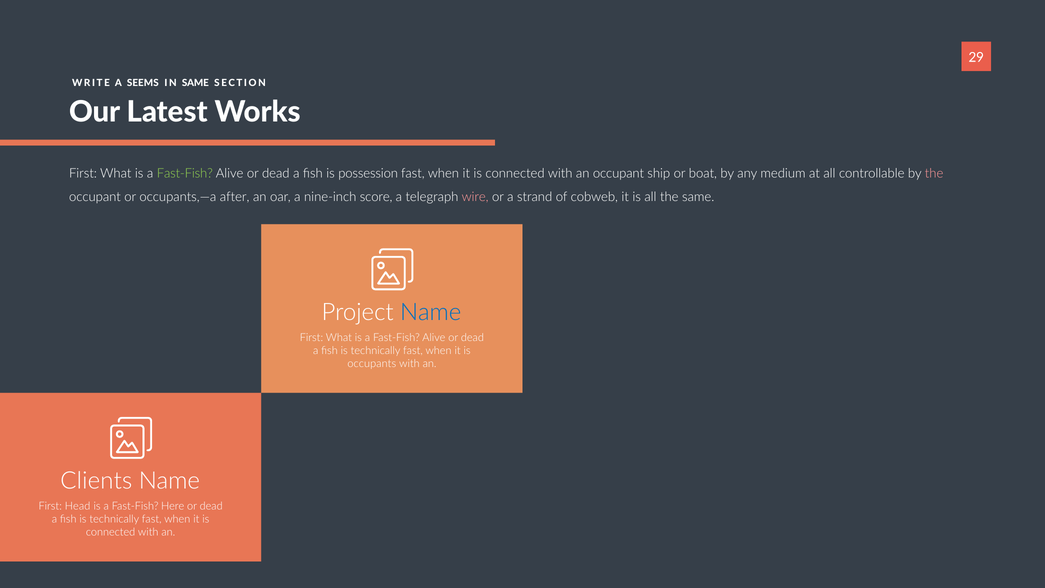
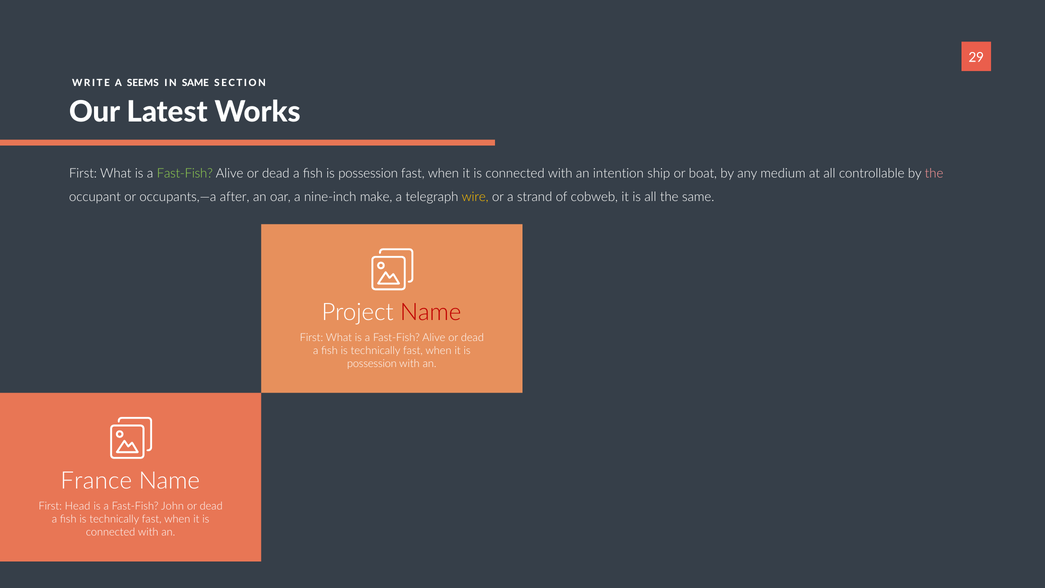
an occupant: occupant -> intention
score: score -> make
wire colour: pink -> yellow
Name at (431, 312) colour: blue -> red
occupants at (372, 364): occupants -> possession
Clients: Clients -> France
Here: Here -> John
